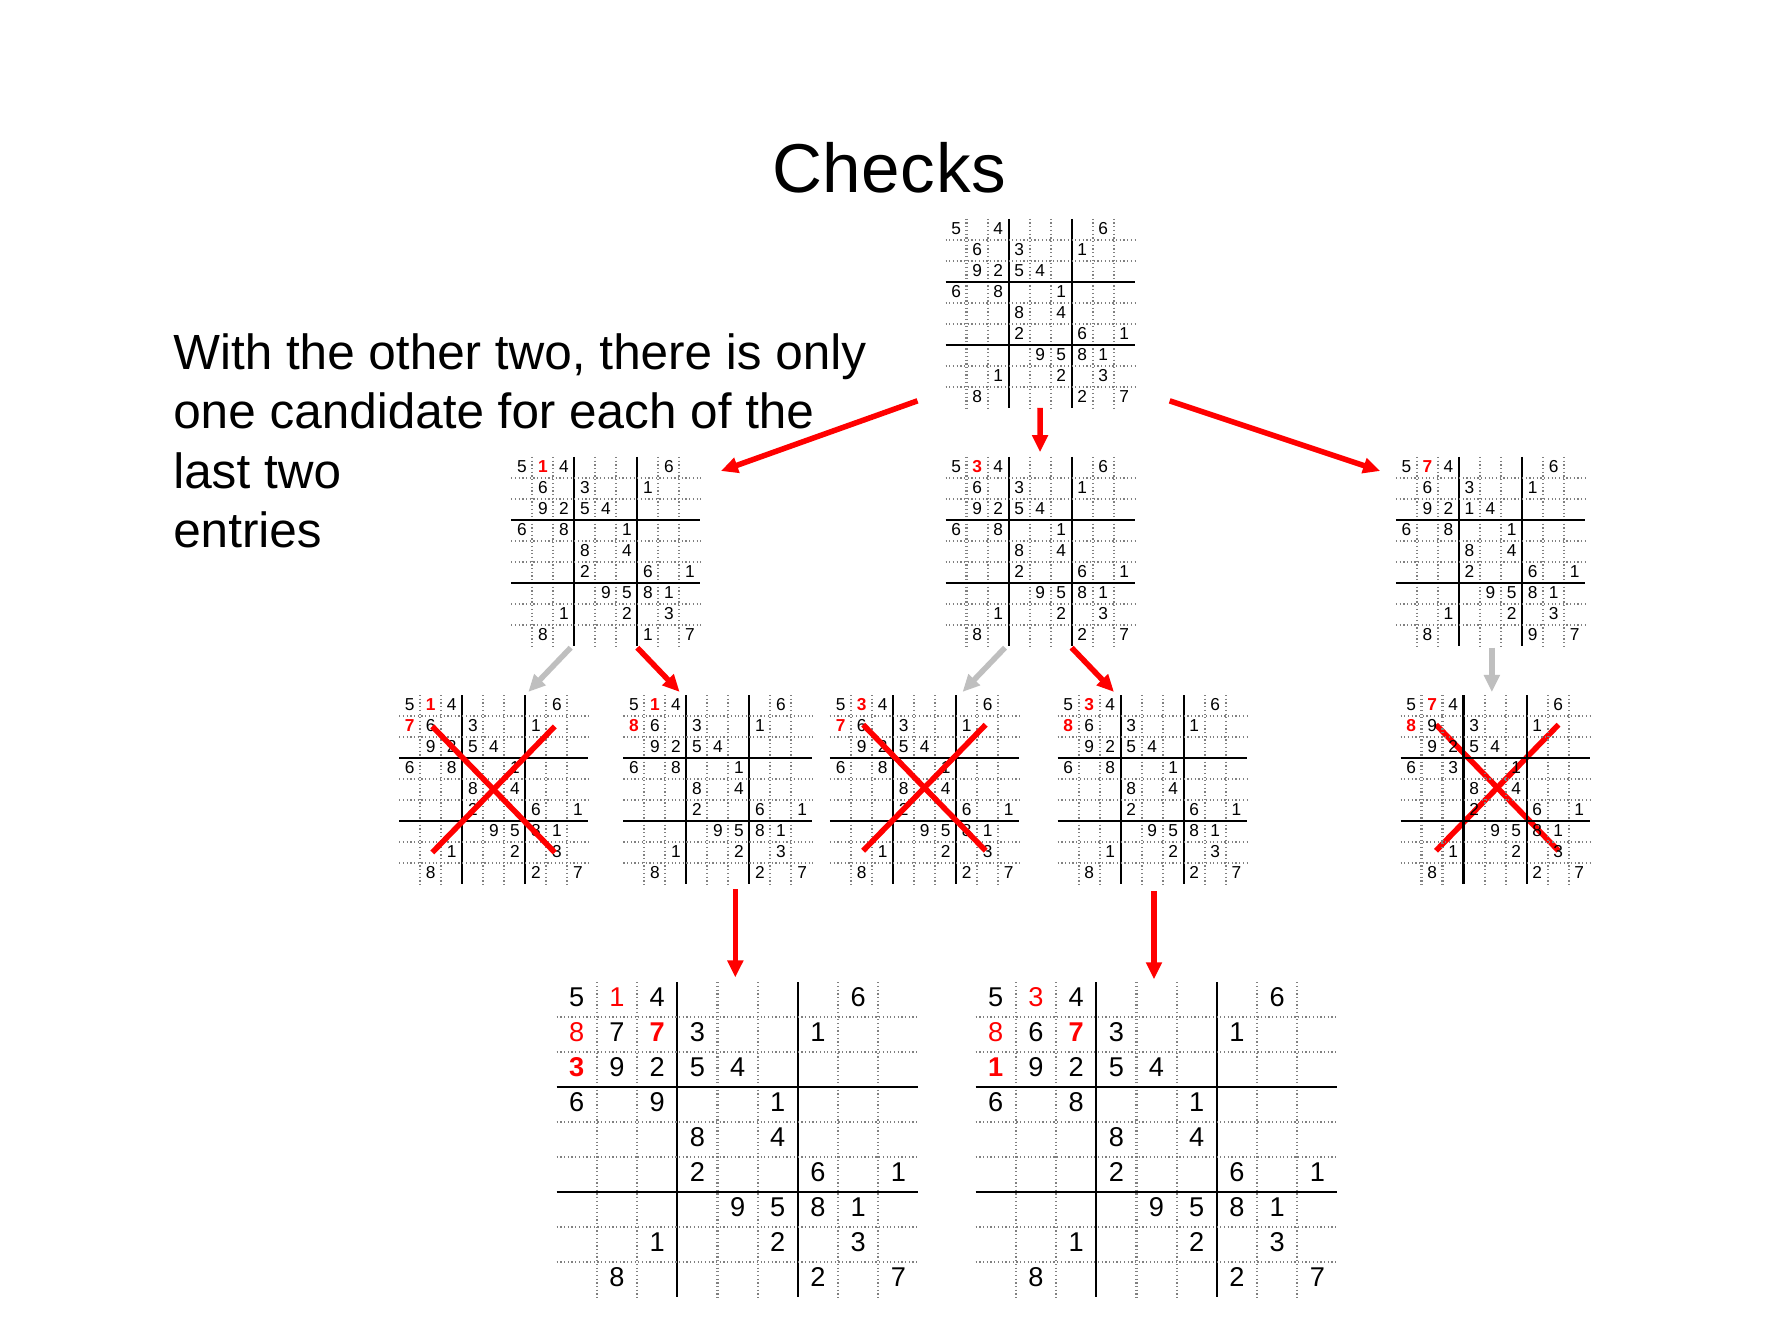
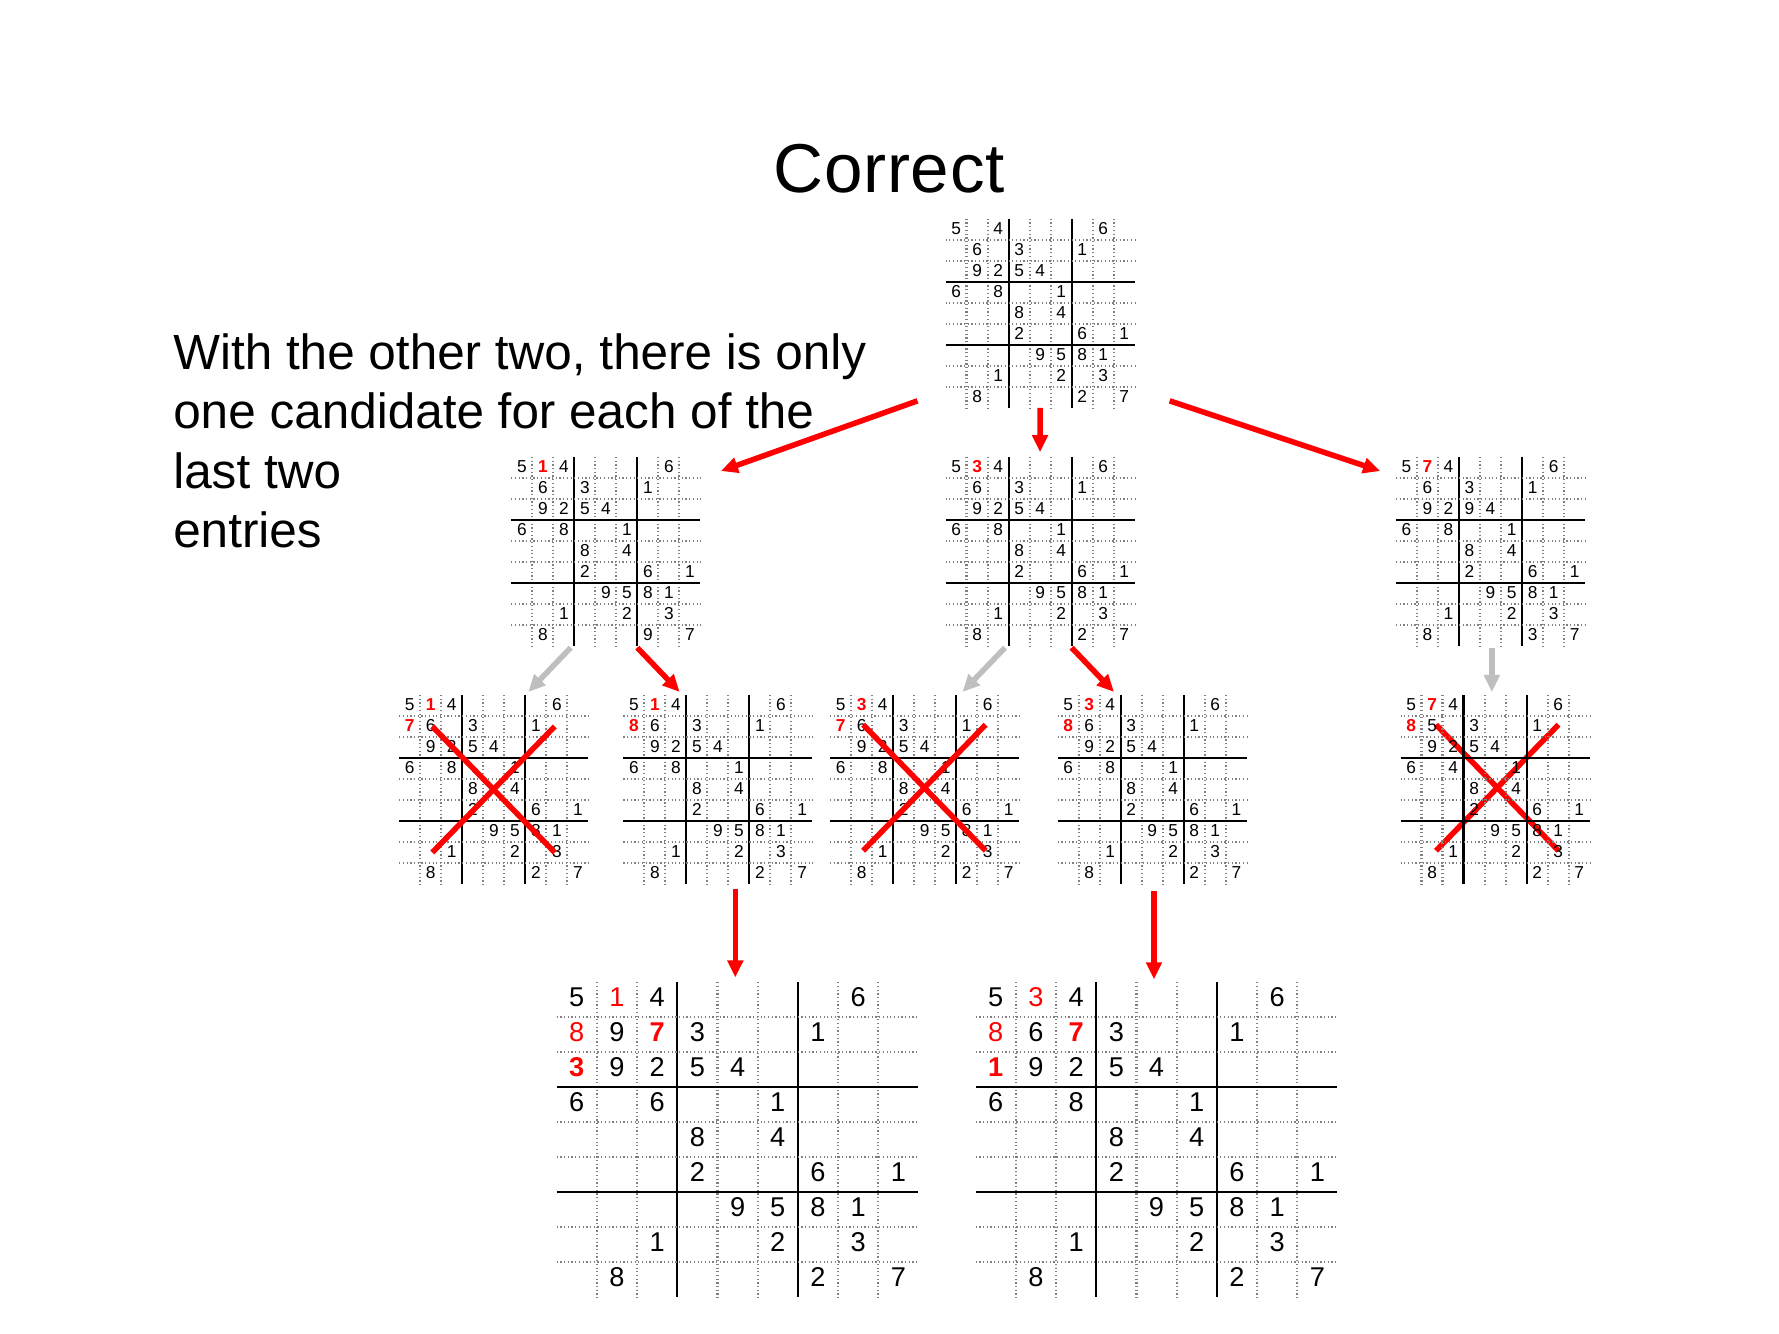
Checks: Checks -> Correct
2 1: 1 -> 9
1 at (648, 635): 1 -> 9
9 at (1533, 635): 9 -> 3
9 at (1432, 726): 9 -> 5
3 at (1453, 768): 3 -> 4
7 at (617, 1033): 7 -> 9
9 at (657, 1103): 9 -> 6
